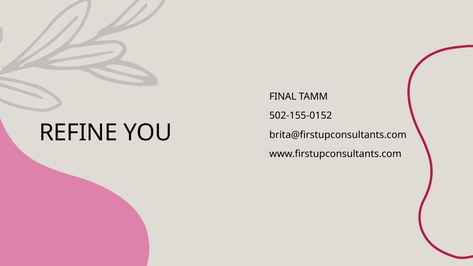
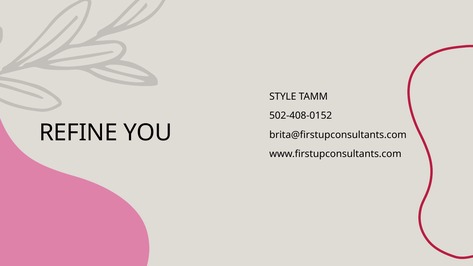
FINAL: FINAL -> STYLE
502-155-0152: 502-155-0152 -> 502-408-0152
